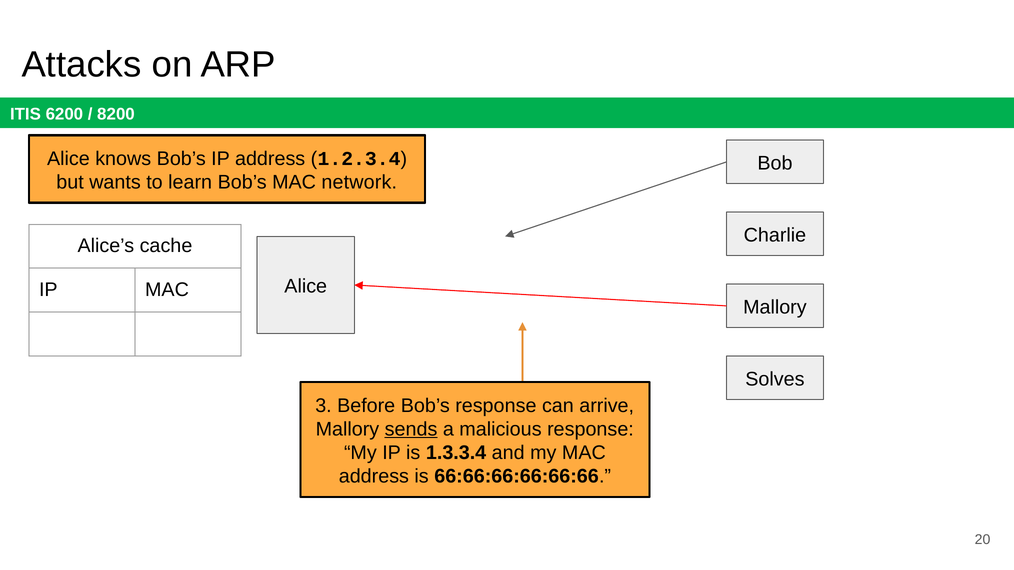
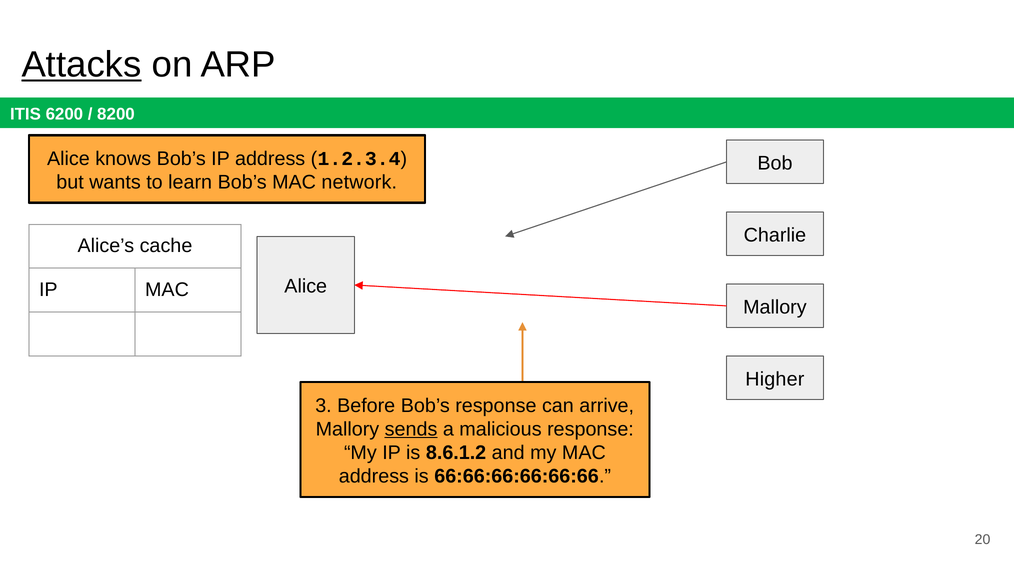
Attacks underline: none -> present
Solves: Solves -> Higher
1.3.3.4: 1.3.3.4 -> 8.6.1.2
